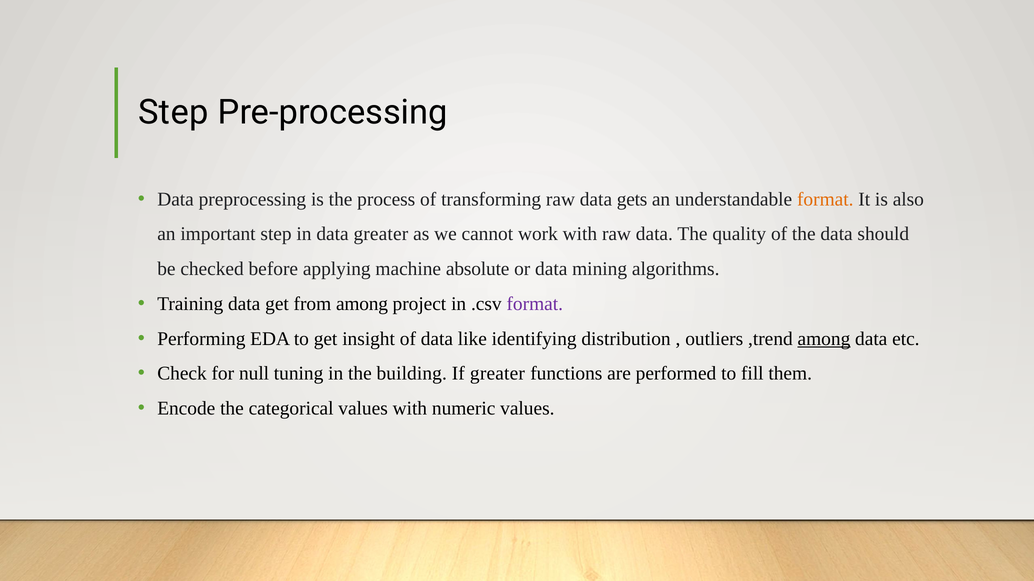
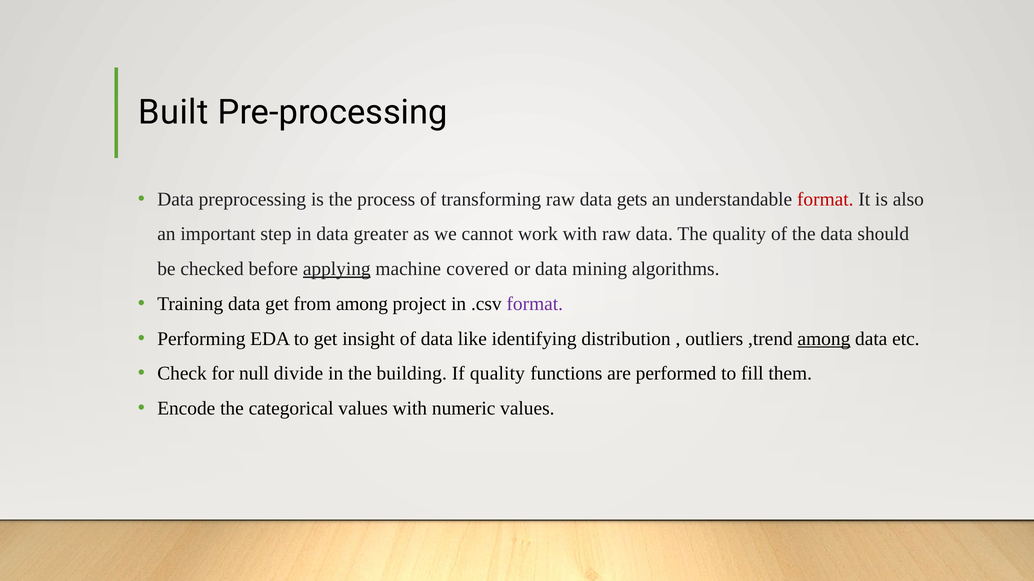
Step at (173, 113): Step -> Built
format at (825, 199) colour: orange -> red
applying underline: none -> present
absolute: absolute -> covered
tuning: tuning -> divide
If greater: greater -> quality
